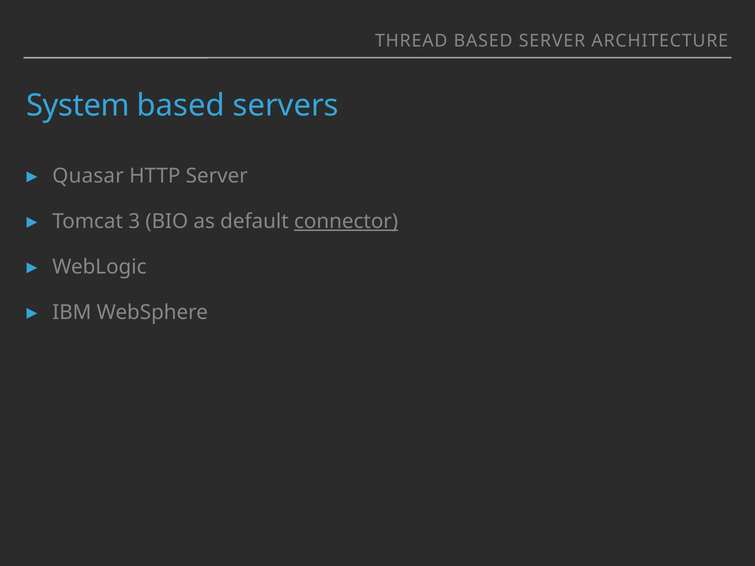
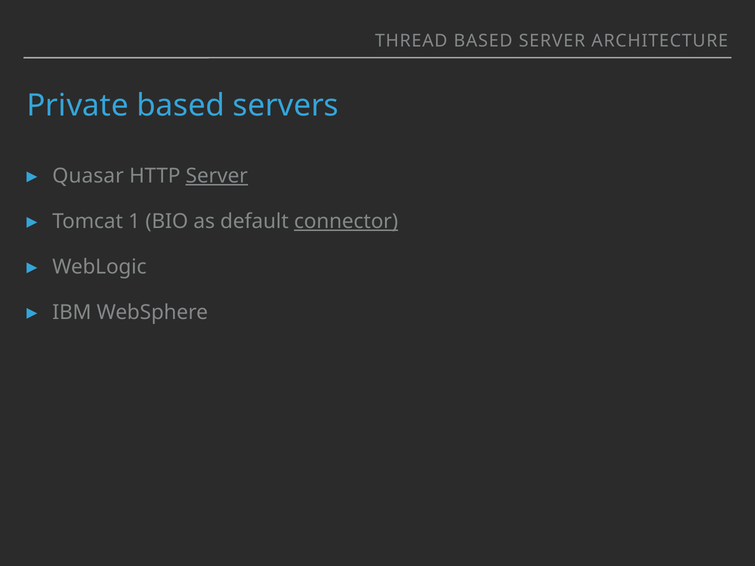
System: System -> Private
Server at (217, 176) underline: none -> present
3: 3 -> 1
